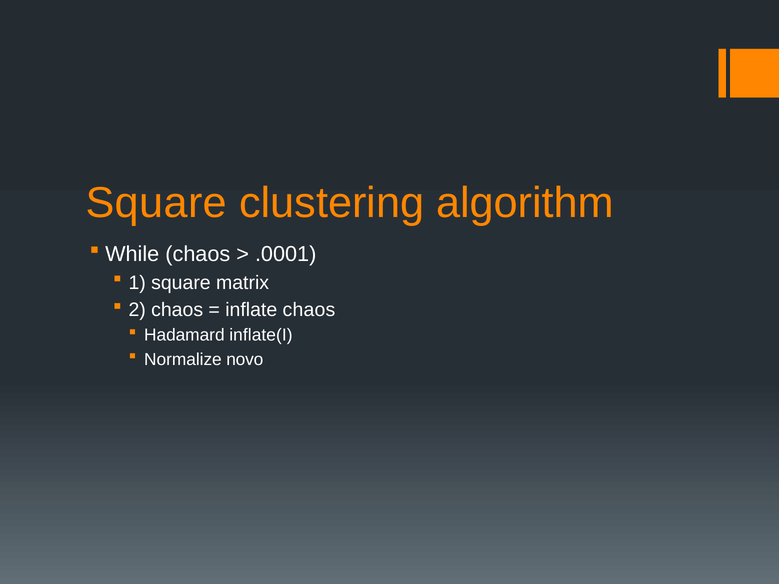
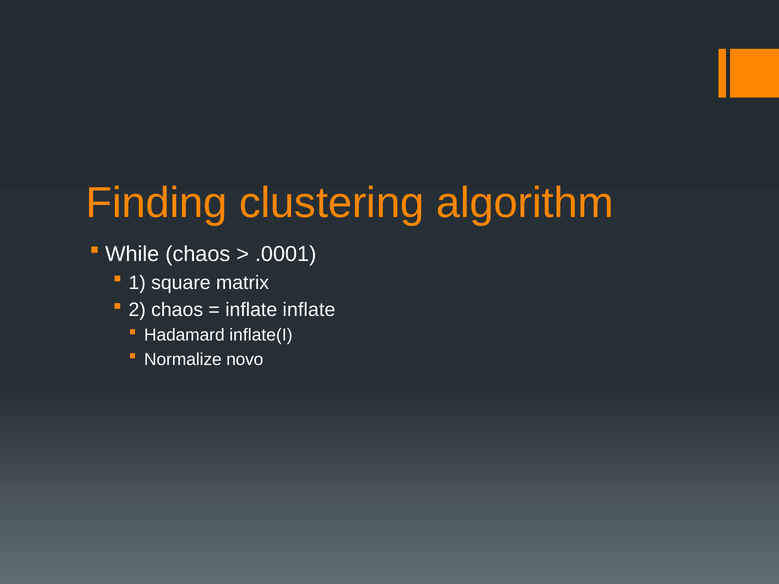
Square at (156, 203): Square -> Finding
inflate chaos: chaos -> inflate
